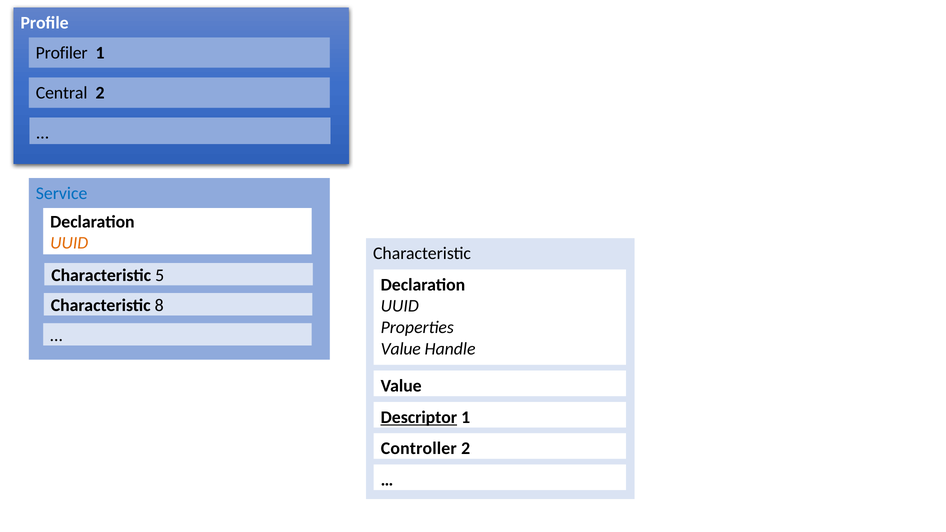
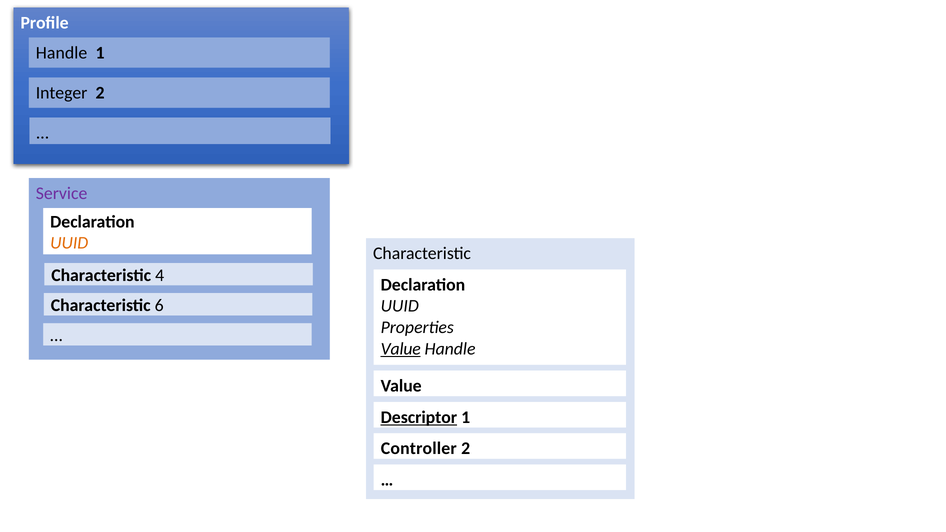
Profiler at (62, 53): Profiler -> Handle
Central: Central -> Integer
Service colour: blue -> purple
5: 5 -> 4
8: 8 -> 6
Value at (401, 349) underline: none -> present
